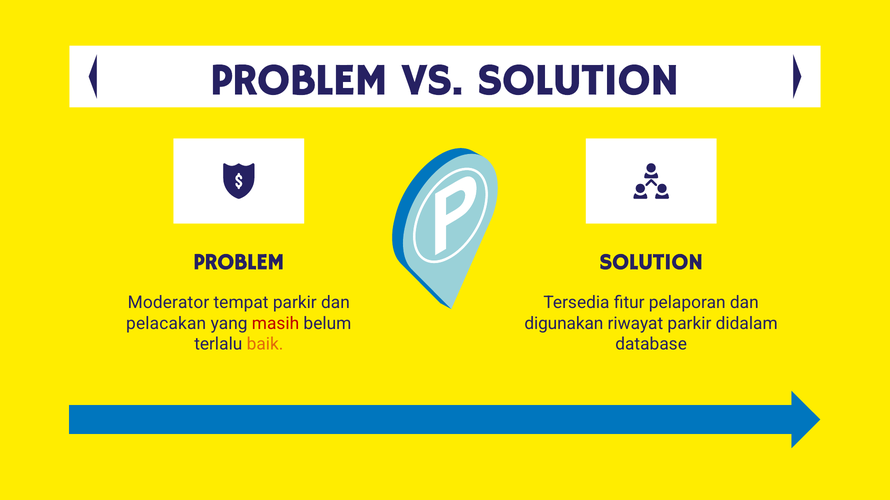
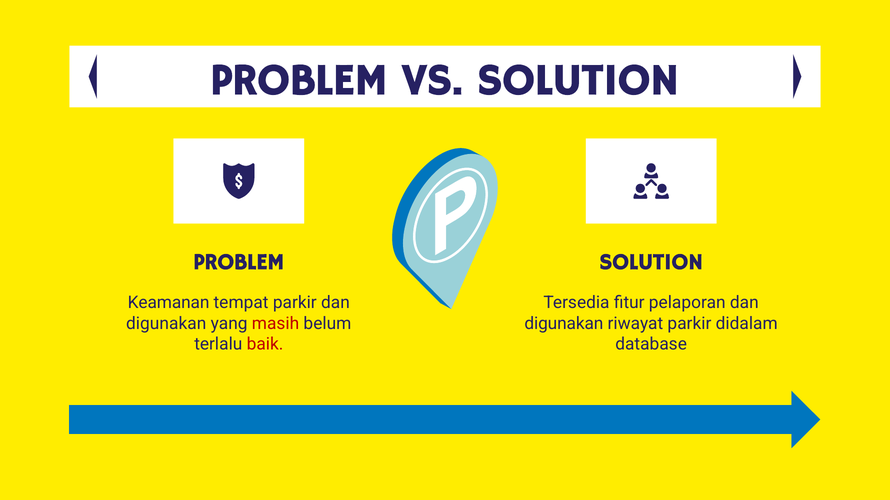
Moderator: Moderator -> Keamanan
pelacakan at (166, 324): pelacakan -> digunakan
baik colour: orange -> red
